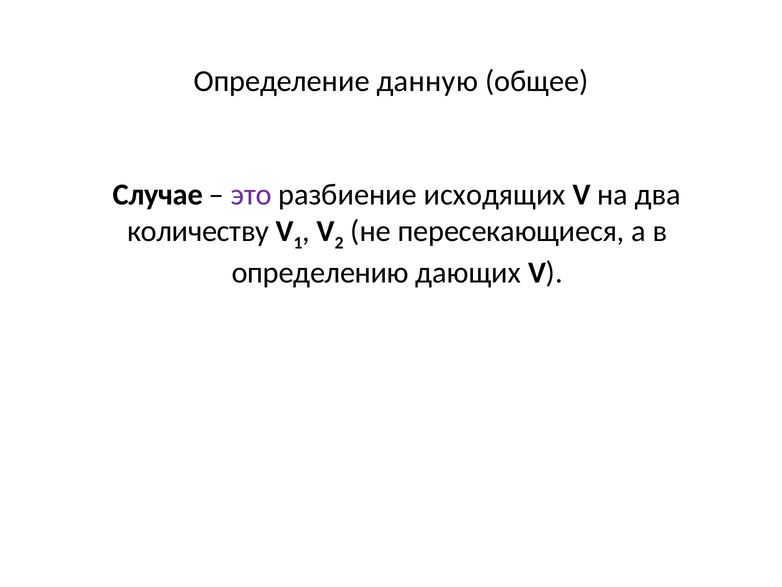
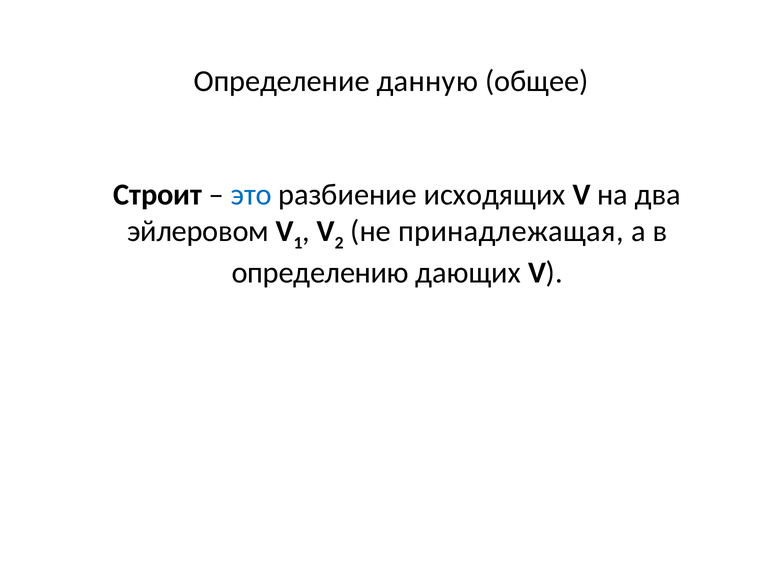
Случае: Случае -> Строит
это colour: purple -> blue
количеству: количеству -> эйлеровом
пересекающиеся: пересекающиеся -> принадлежащая
